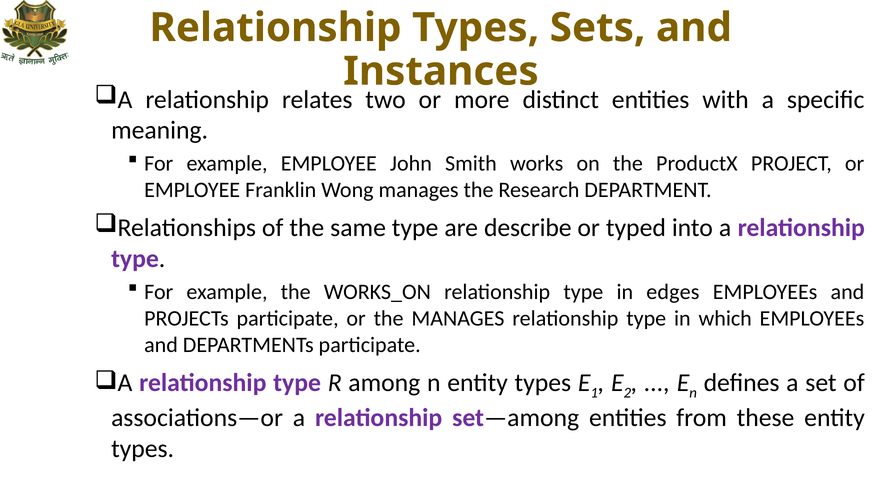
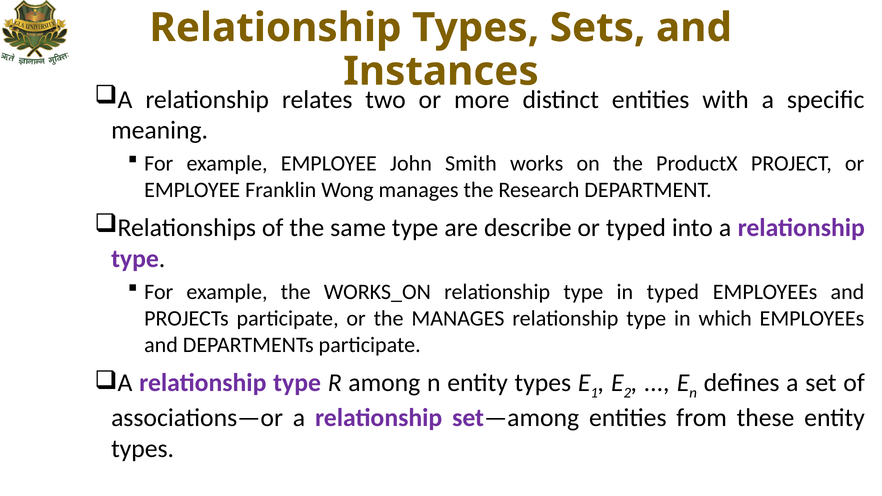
in edges: edges -> typed
